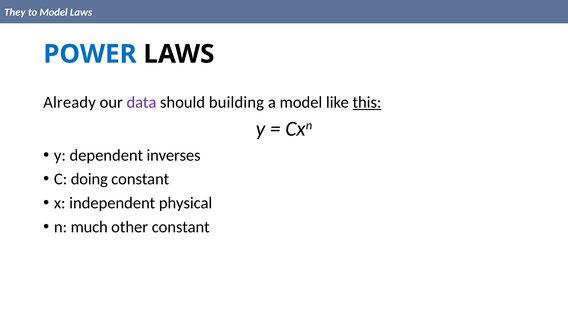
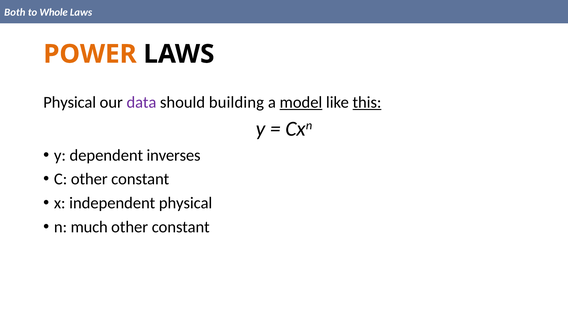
They: They -> Both
to Model: Model -> Whole
POWER colour: blue -> orange
Already at (70, 102): Already -> Physical
model at (301, 102) underline: none -> present
C doing: doing -> other
